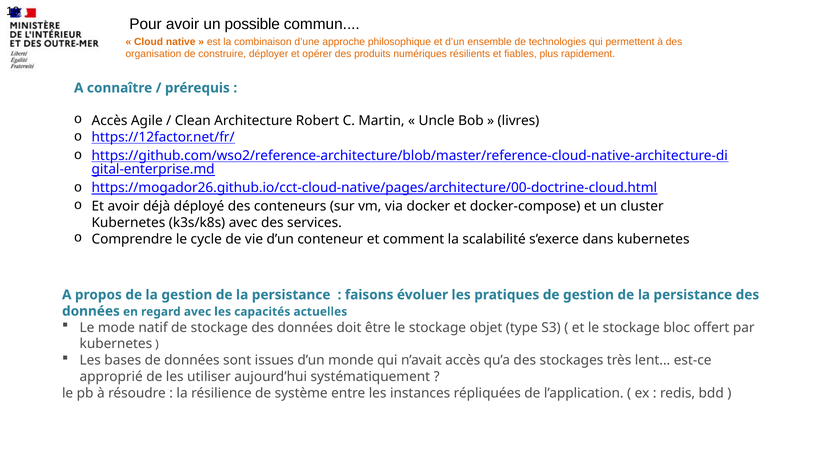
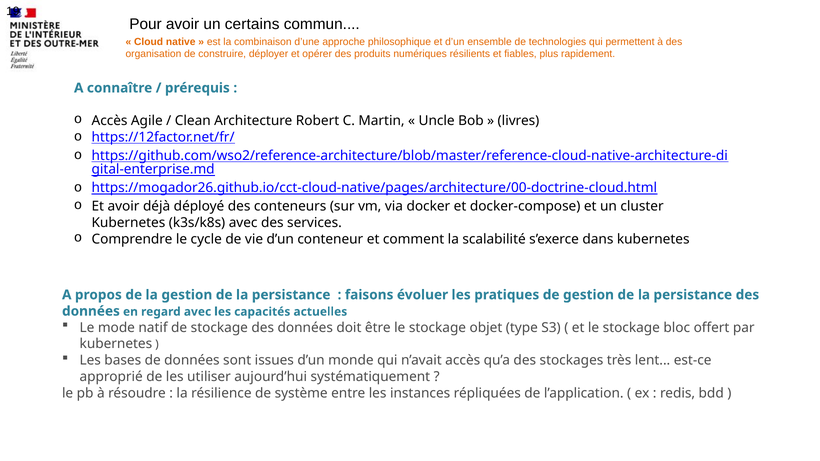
possible: possible -> certains
